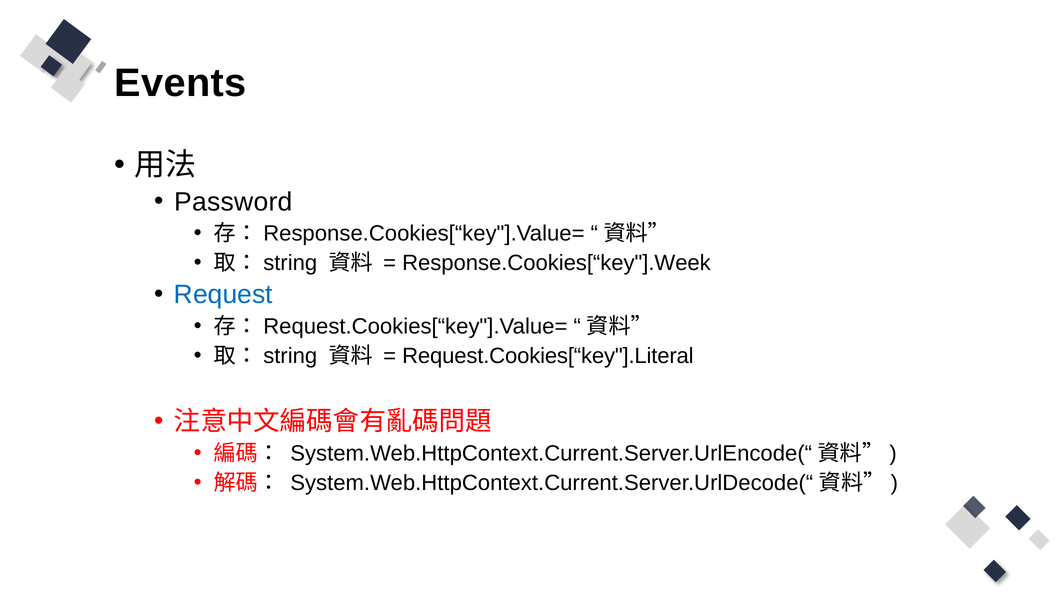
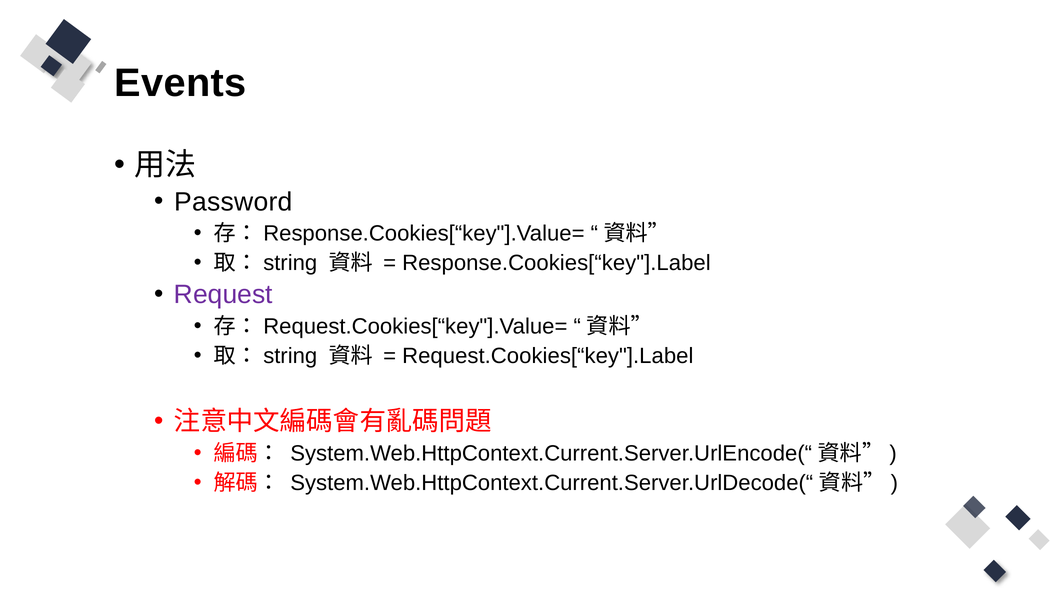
Response.Cookies[“key"].Week: Response.Cookies[“key"].Week -> Response.Cookies[“key"].Label
Request colour: blue -> purple
Request.Cookies[“key"].Literal: Request.Cookies[“key"].Literal -> Request.Cookies[“key"].Label
